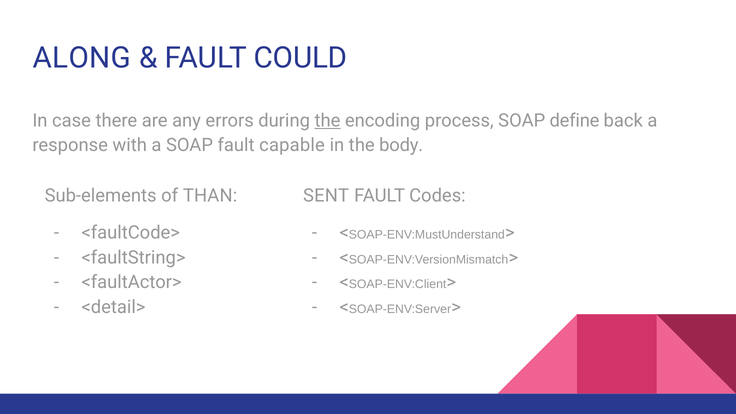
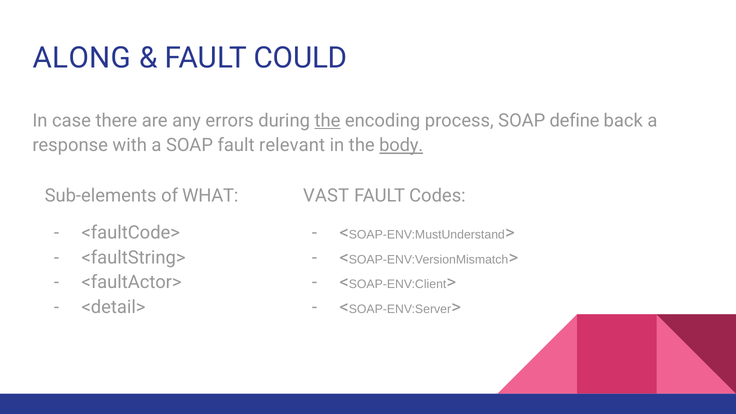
capable: capable -> relevant
body underline: none -> present
THAN: THAN -> WHAT
SENT: SENT -> VAST
